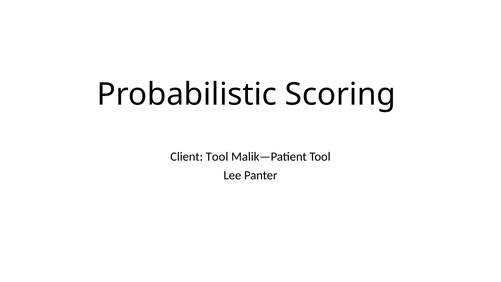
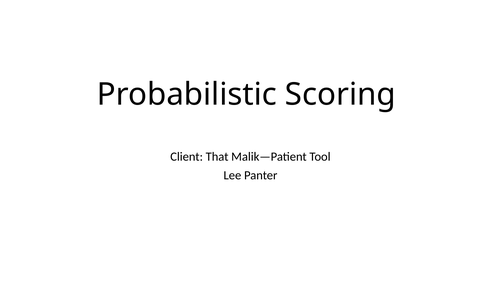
Client Tool: Tool -> That
